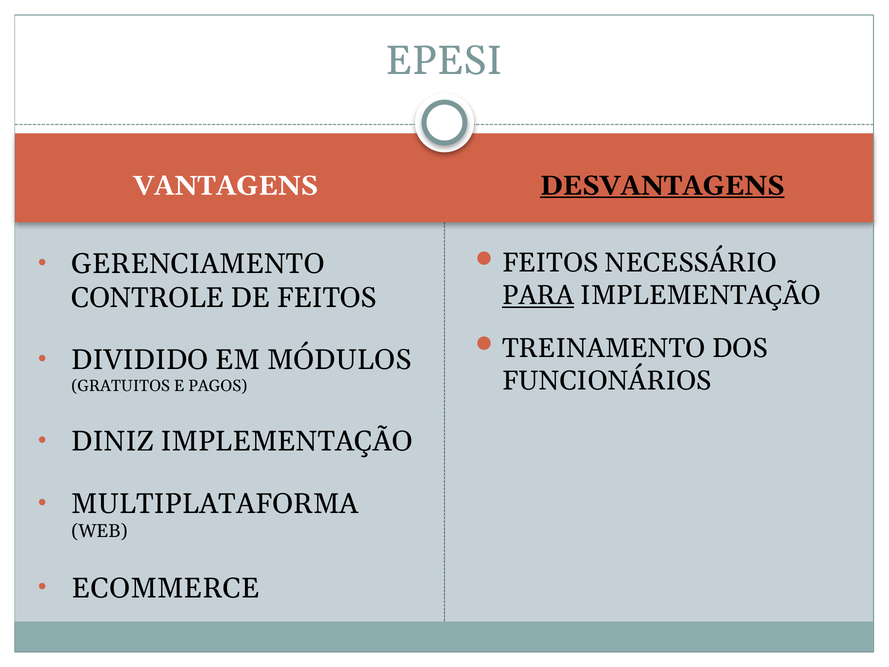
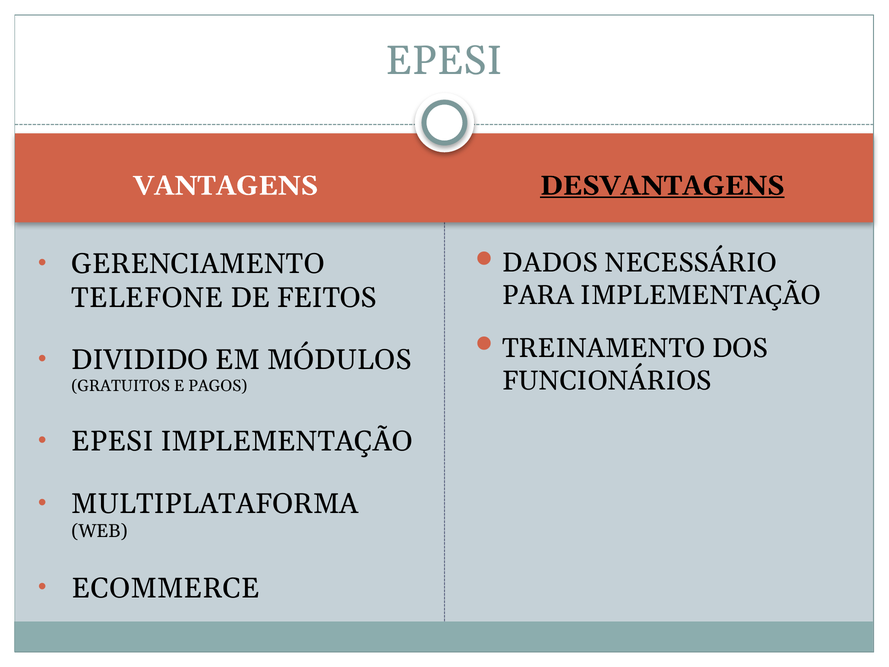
FEITOS at (550, 263): FEITOS -> DADOS
PARA underline: present -> none
CONTROLE: CONTROLE -> TELEFONE
DINIZ at (113, 441): DINIZ -> EPESI
